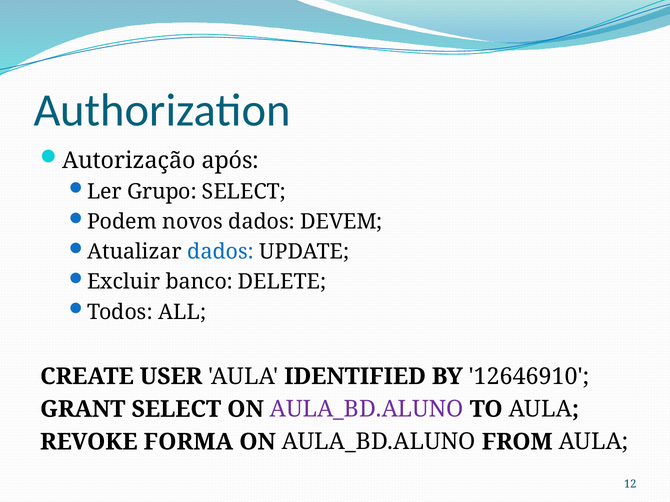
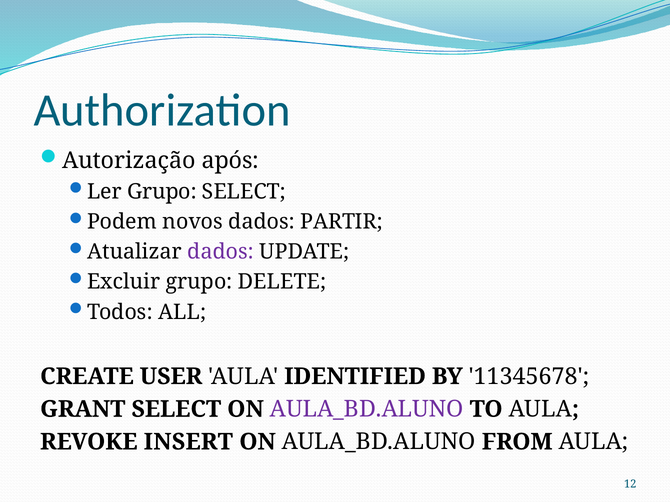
DEVEM: DEVEM -> PARTIR
dados at (221, 252) colour: blue -> purple
Excluir banco: banco -> grupo
12646910: 12646910 -> 11345678
FORMA: FORMA -> INSERT
